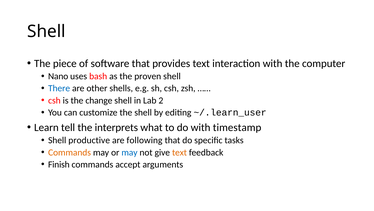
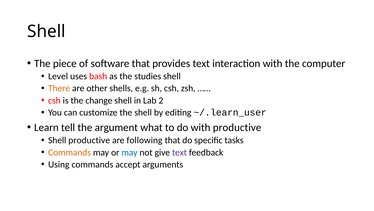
Nano: Nano -> Level
proven: proven -> studies
There colour: blue -> orange
interprets: interprets -> argument
with timestamp: timestamp -> productive
text at (179, 152) colour: orange -> purple
Finish: Finish -> Using
